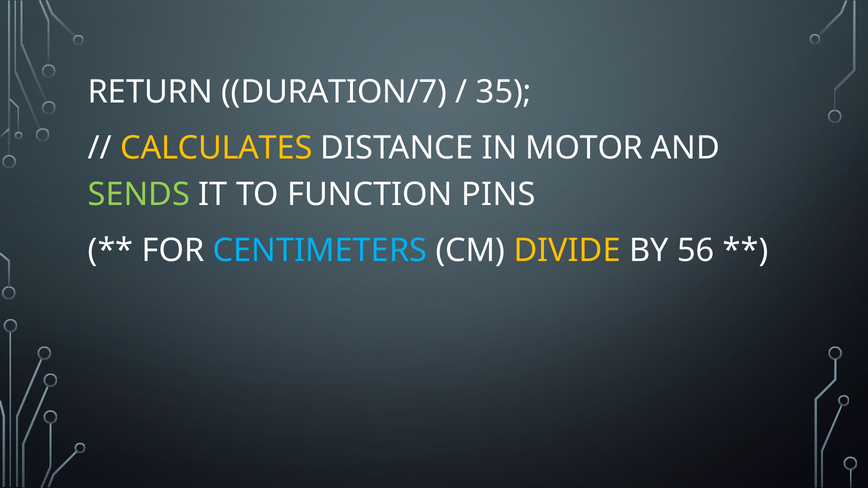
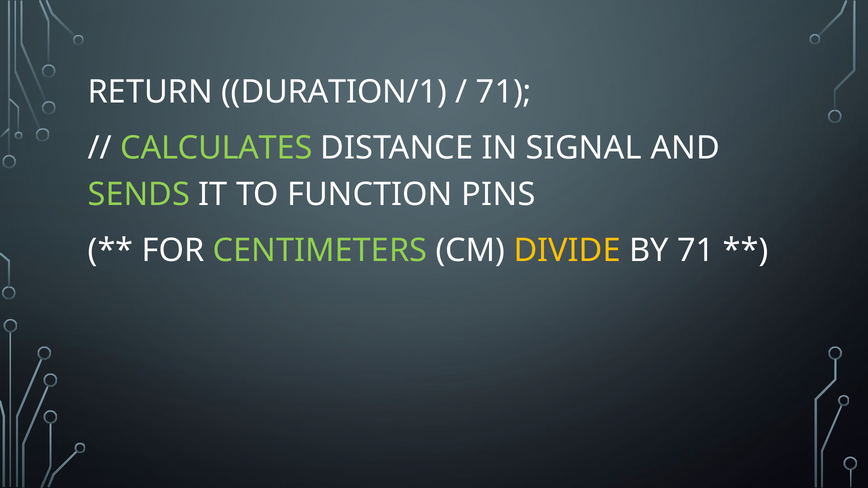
DURATION/7: DURATION/7 -> DURATION/1
35 at (504, 92): 35 -> 71
CALCULATES colour: yellow -> light green
MOTOR: MOTOR -> SIGNAL
CENTIMETERS colour: light blue -> light green
BY 56: 56 -> 71
